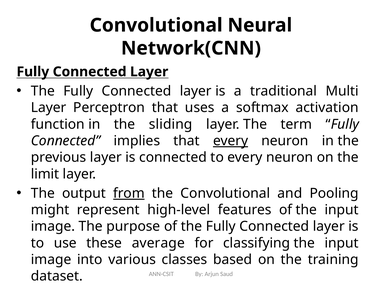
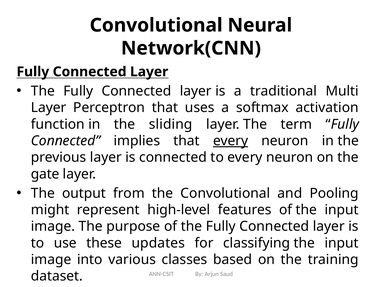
limit: limit -> gate
from underline: present -> none
average: average -> updates
